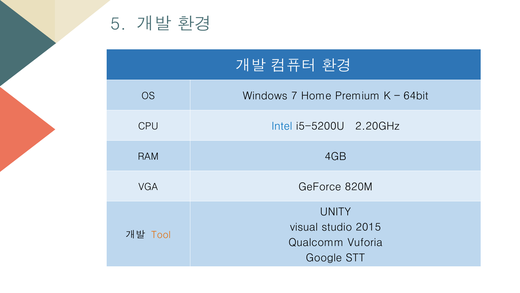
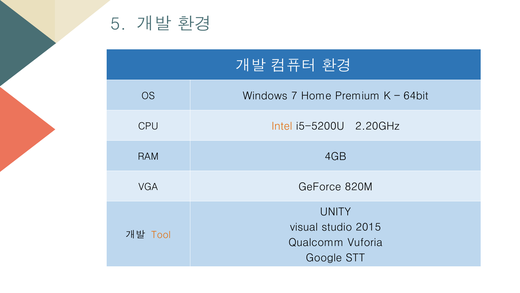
Intel colour: blue -> orange
